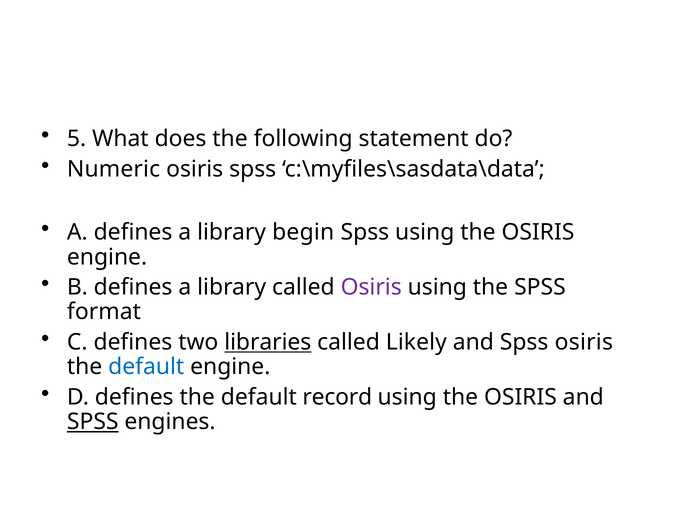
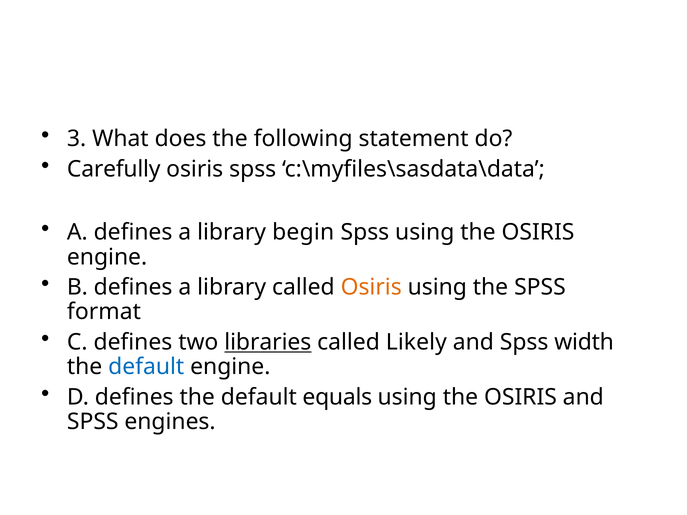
5: 5 -> 3
Numeric: Numeric -> Carefully
Osiris at (371, 287) colour: purple -> orange
Spss osiris: osiris -> width
record: record -> equals
SPSS at (93, 422) underline: present -> none
